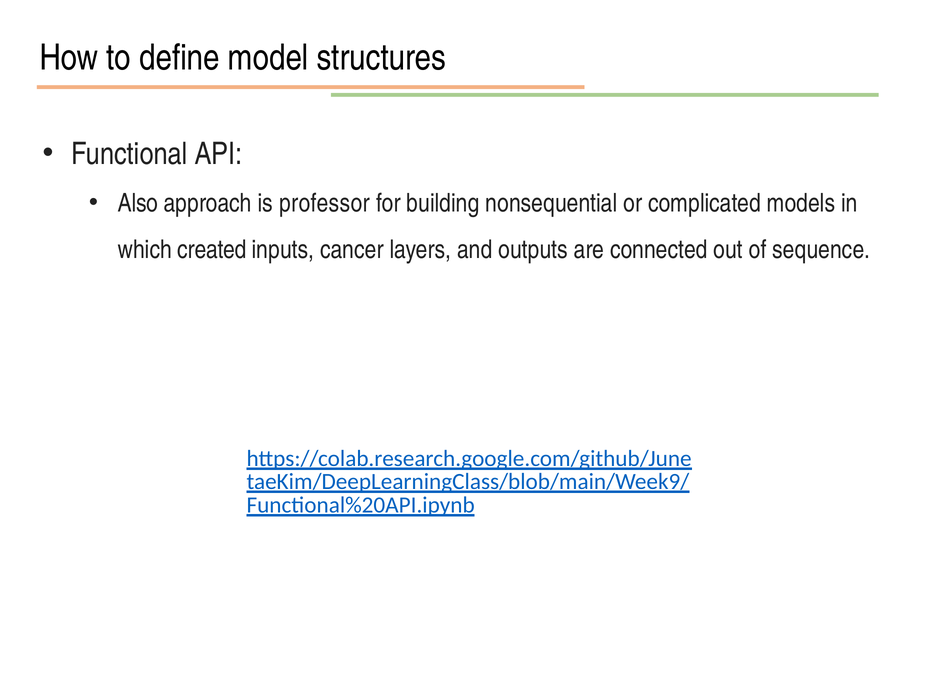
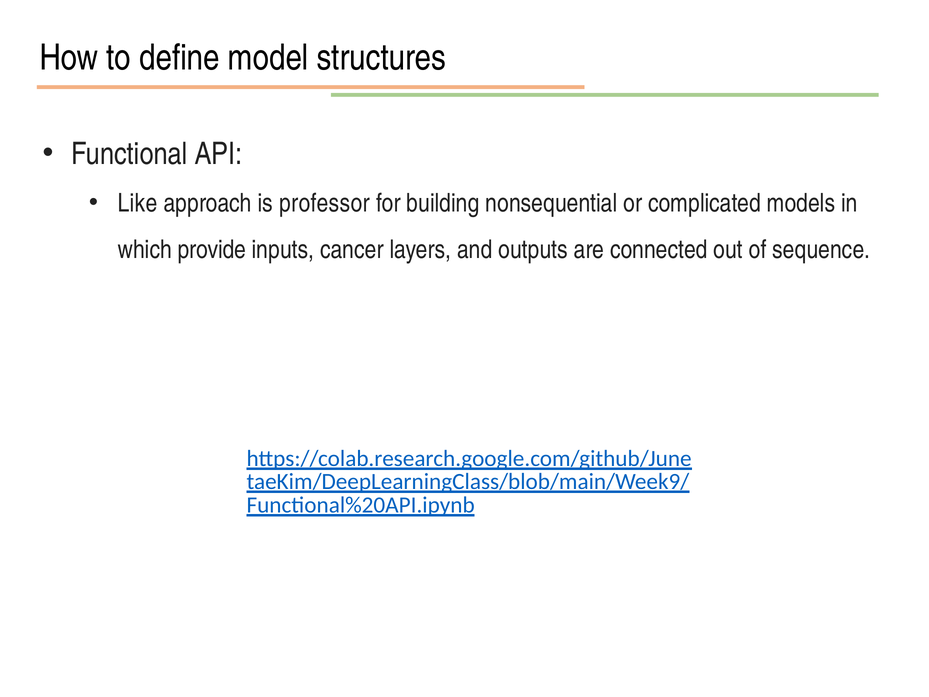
Also: Also -> Like
created: created -> provide
